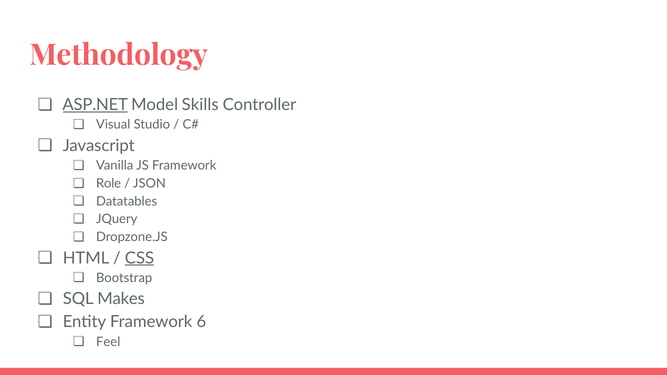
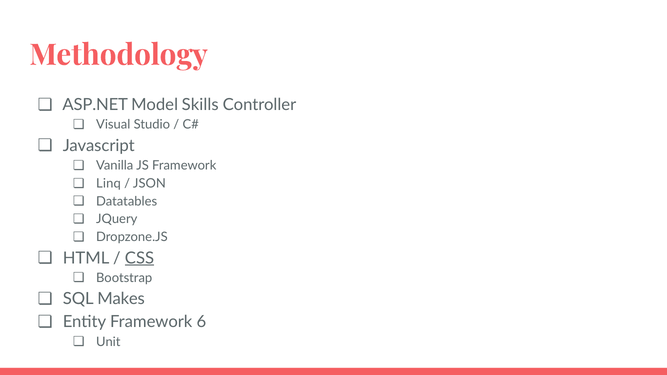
ASP.NET underline: present -> none
Role: Role -> Linq
Feel: Feel -> Unit
